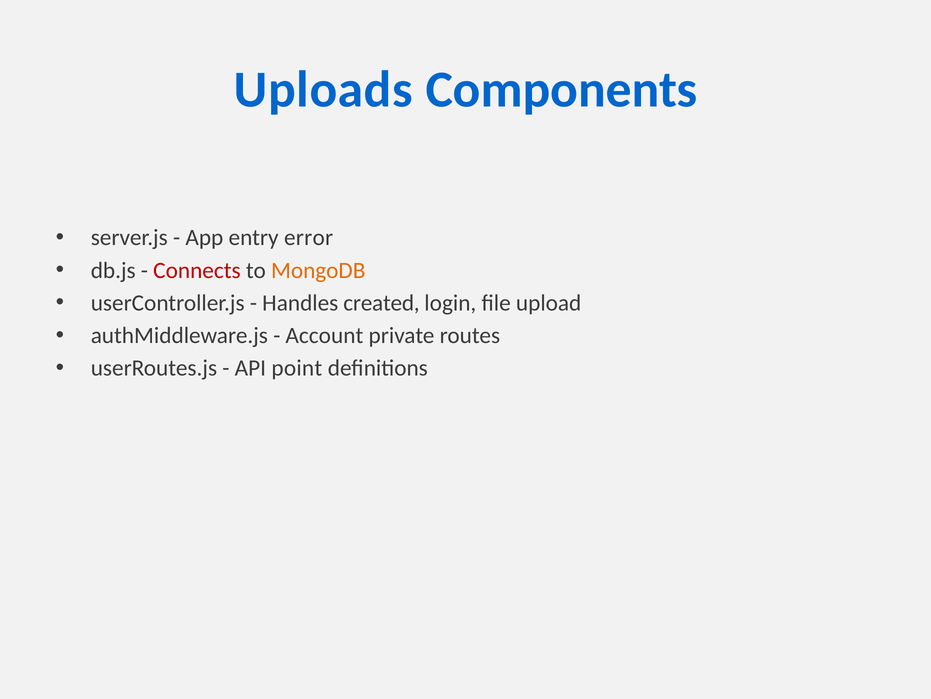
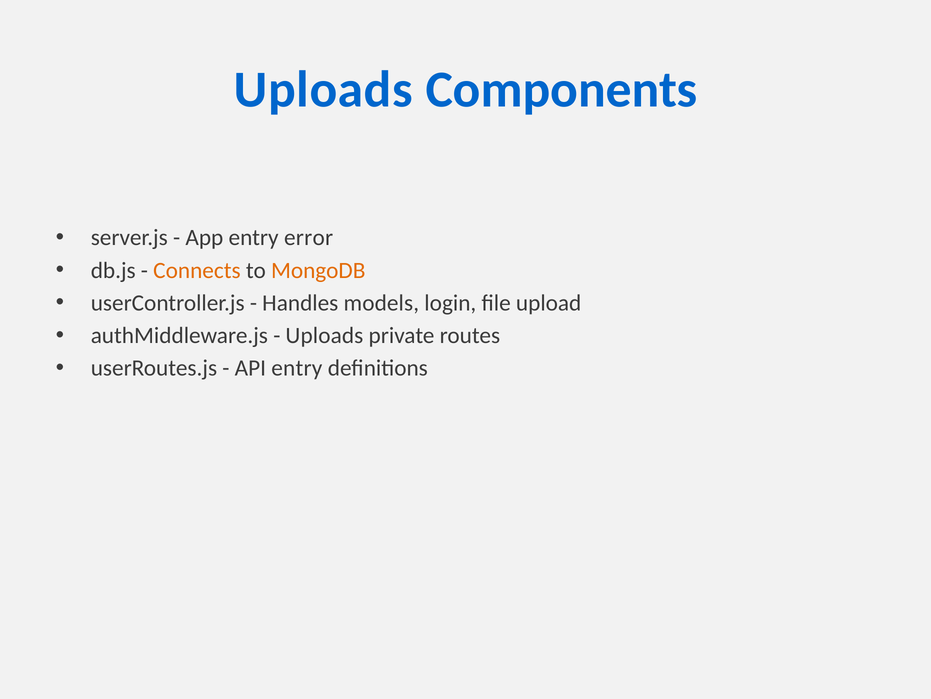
Connects colour: red -> orange
created: created -> models
Account at (324, 335): Account -> Uploads
API point: point -> entry
